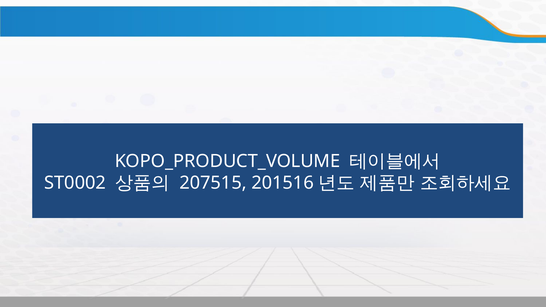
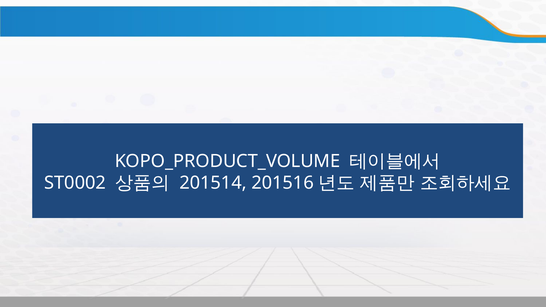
207515: 207515 -> 201514
